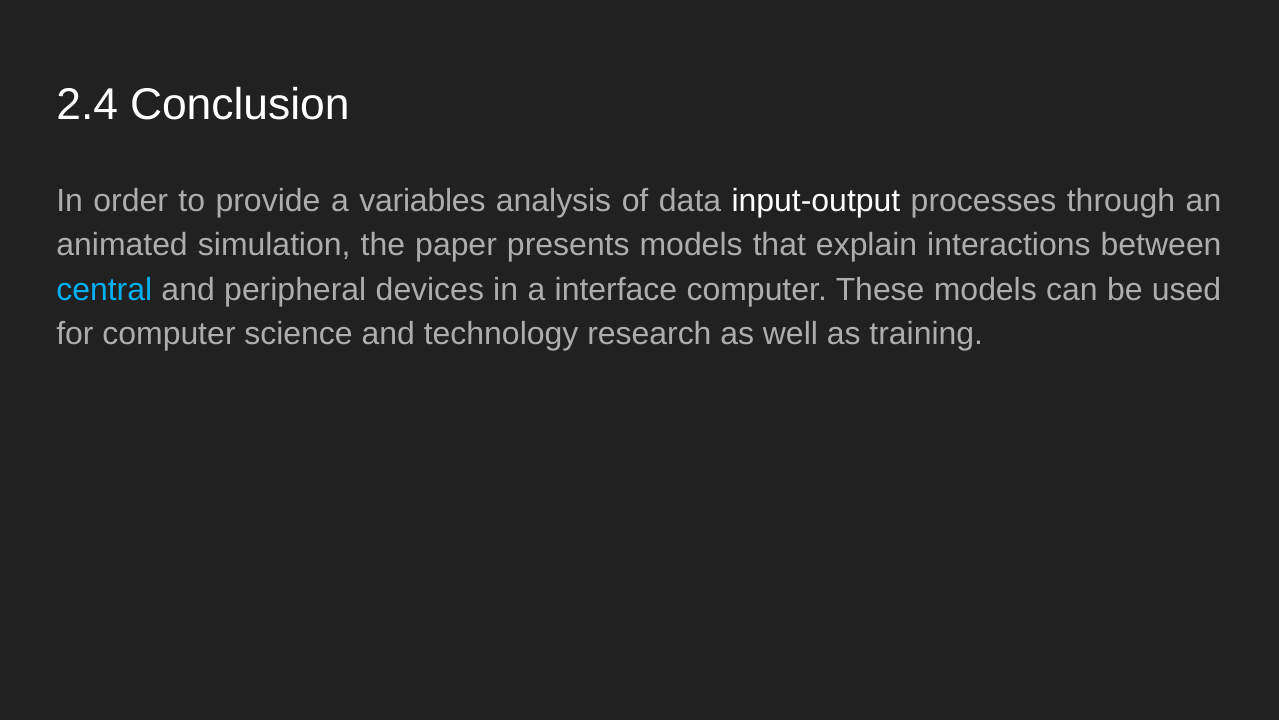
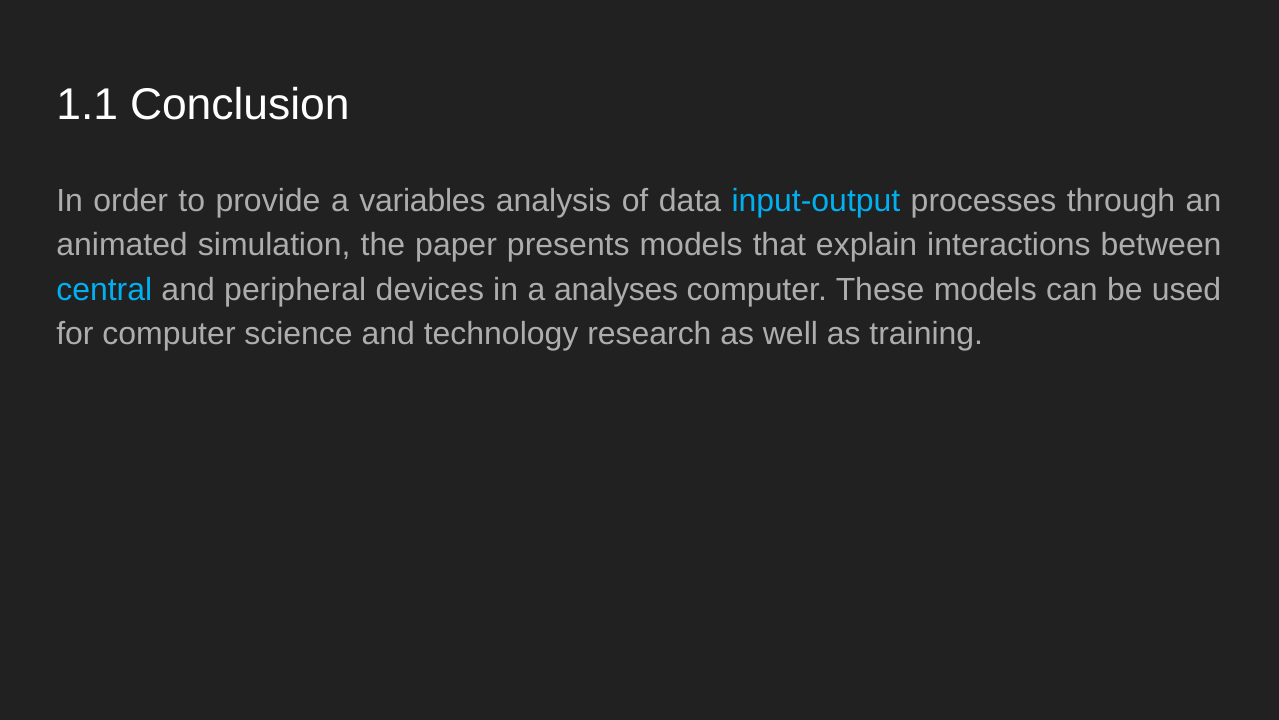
2.4: 2.4 -> 1.1
input-output colour: white -> light blue
interface: interface -> analyses
